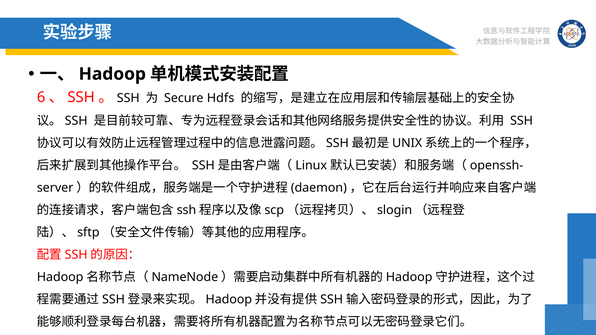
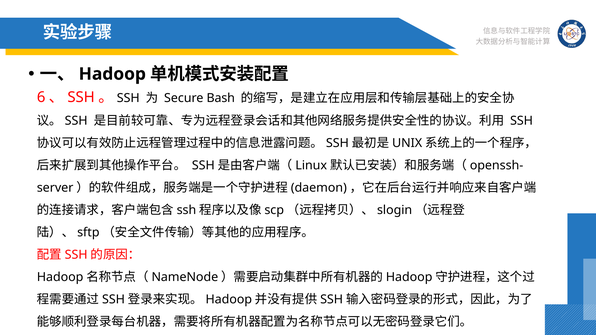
Hdfs: Hdfs -> Bash
